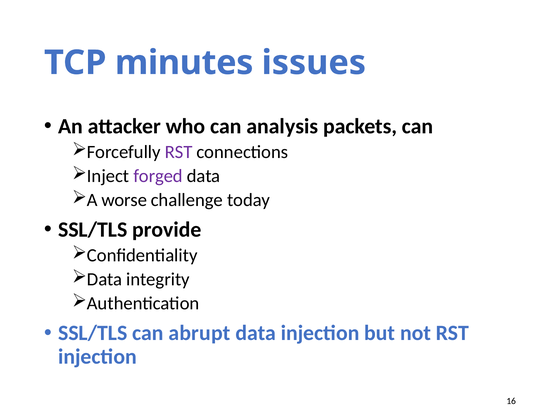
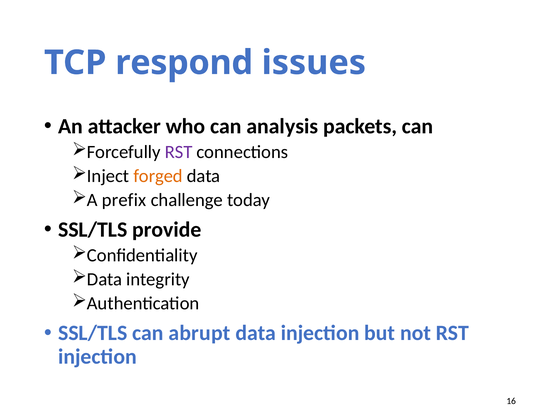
minutes: minutes -> respond
forged colour: purple -> orange
worse: worse -> prefix
